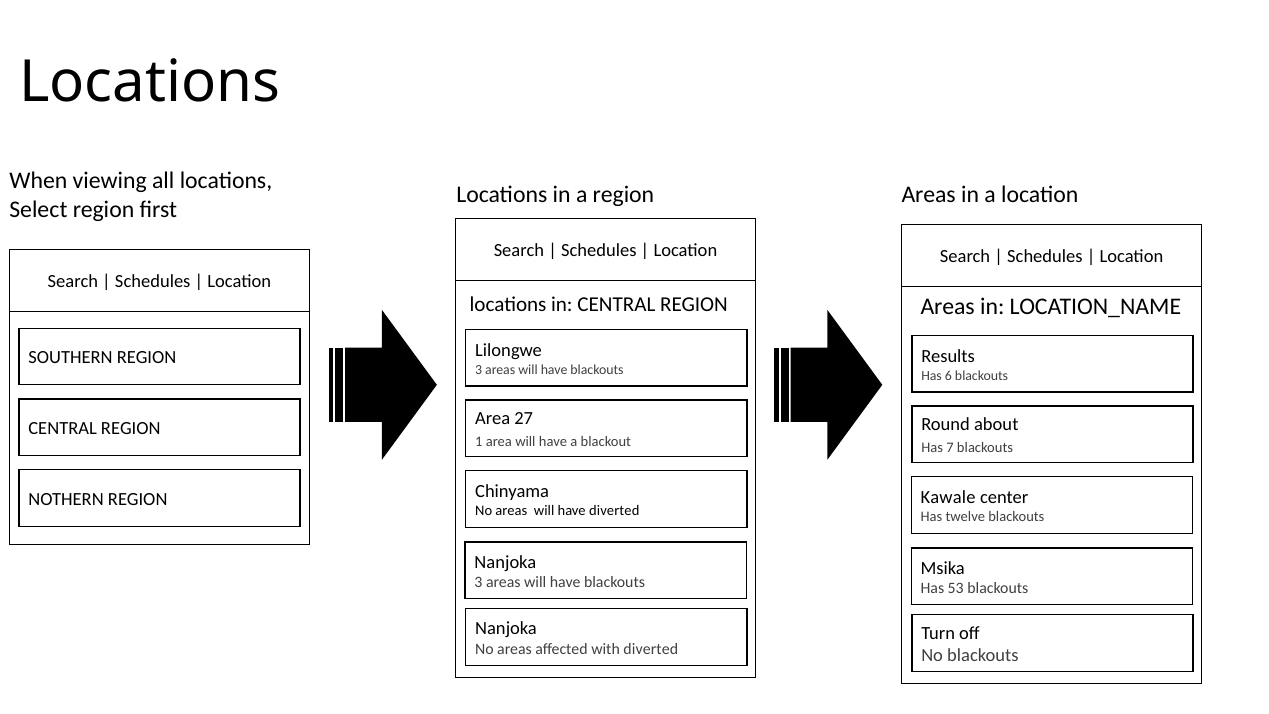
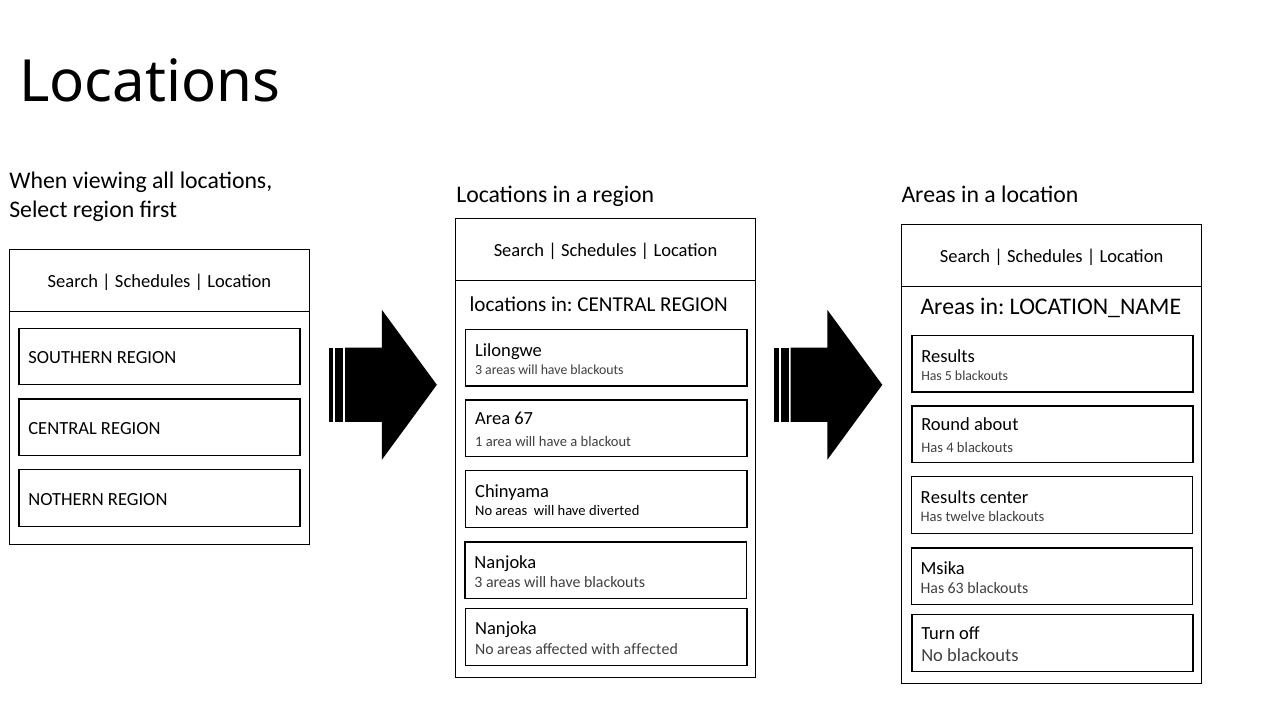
6: 6 -> 5
27: 27 -> 67
7: 7 -> 4
Kawale at (948, 497): Kawale -> Results
53: 53 -> 63
with diverted: diverted -> affected
